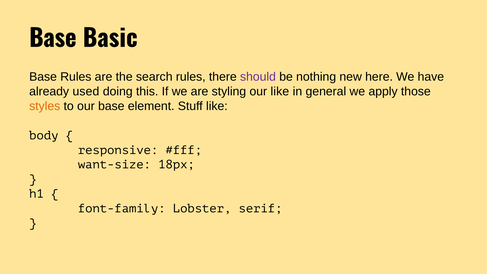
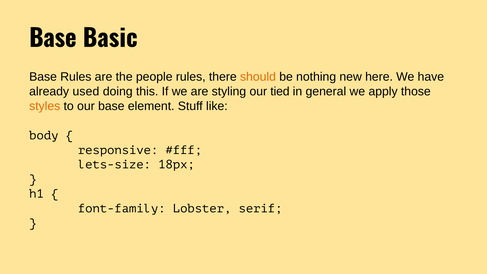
search: search -> people
should colour: purple -> orange
our like: like -> tied
want-size: want-size -> lets-size
